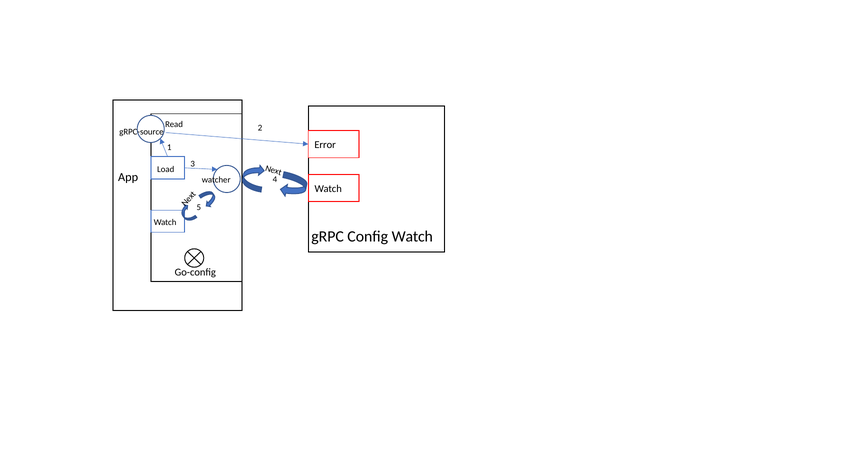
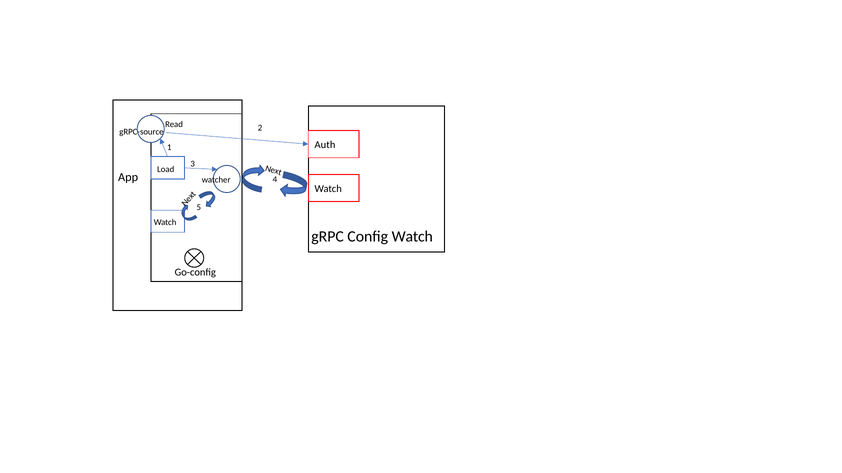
Error: Error -> Auth
